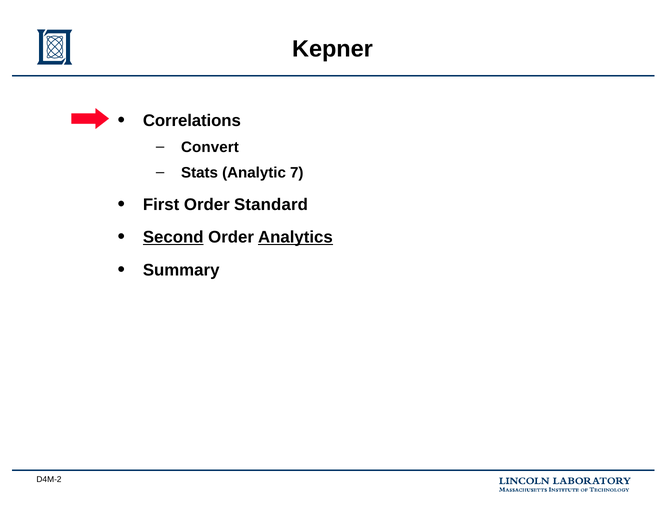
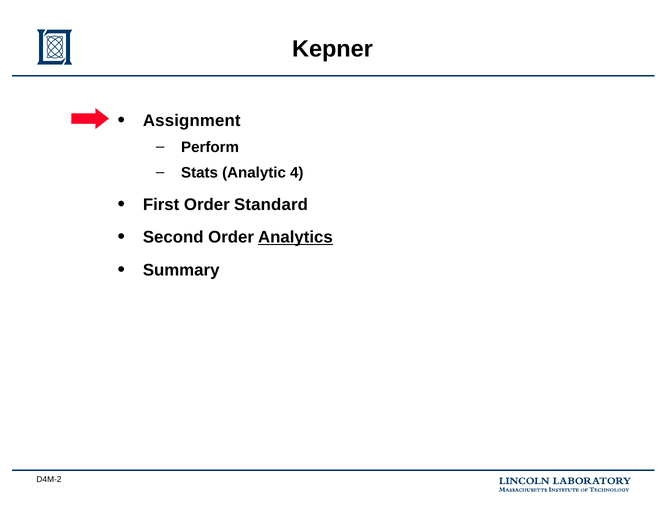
Correlations: Correlations -> Assignment
Convert: Convert -> Perform
7: 7 -> 4
Second underline: present -> none
